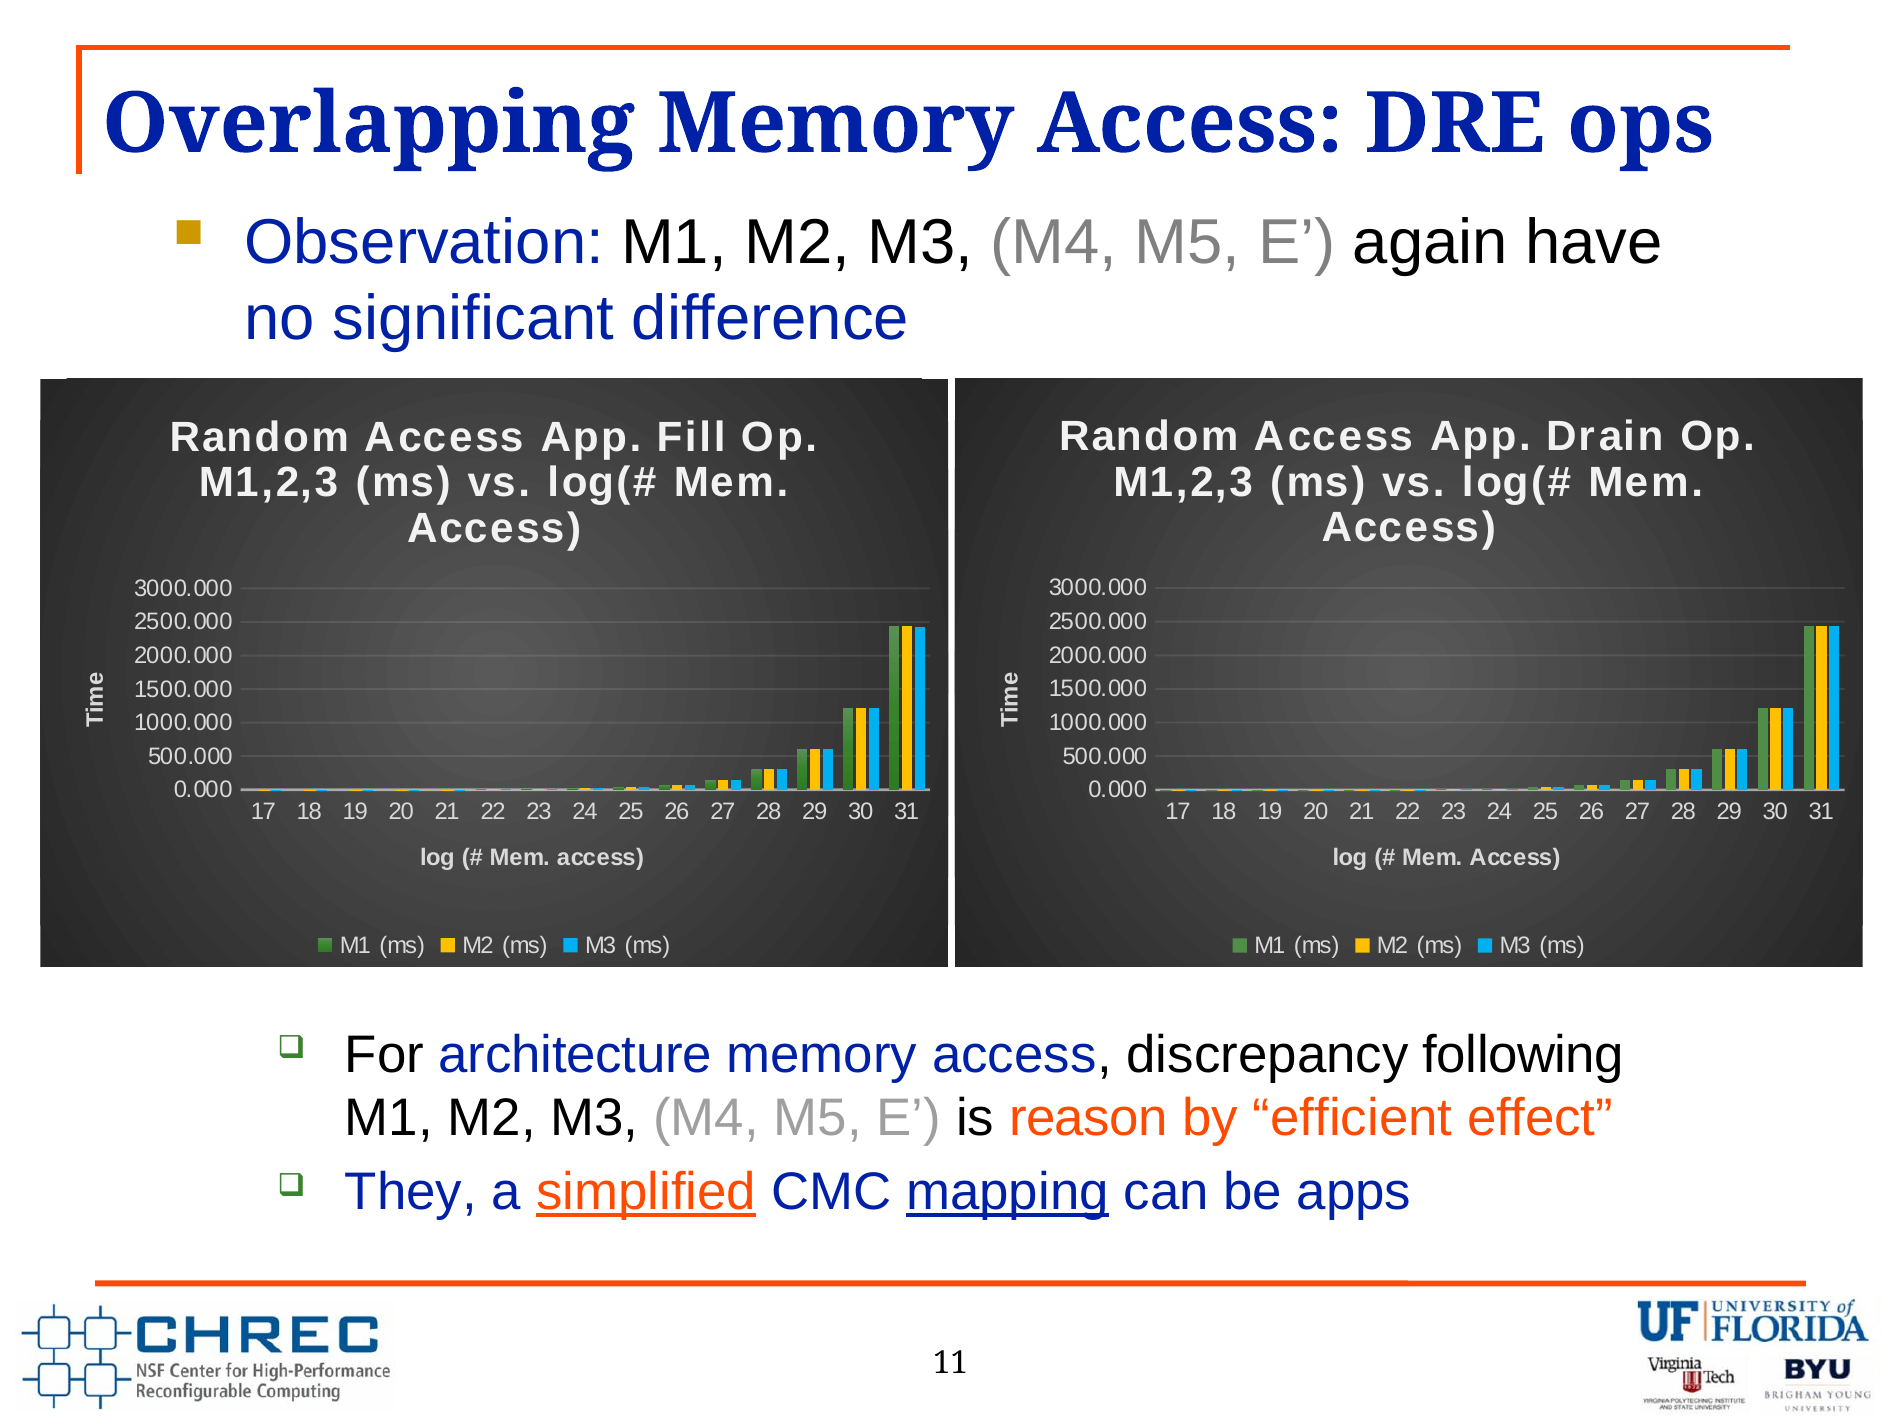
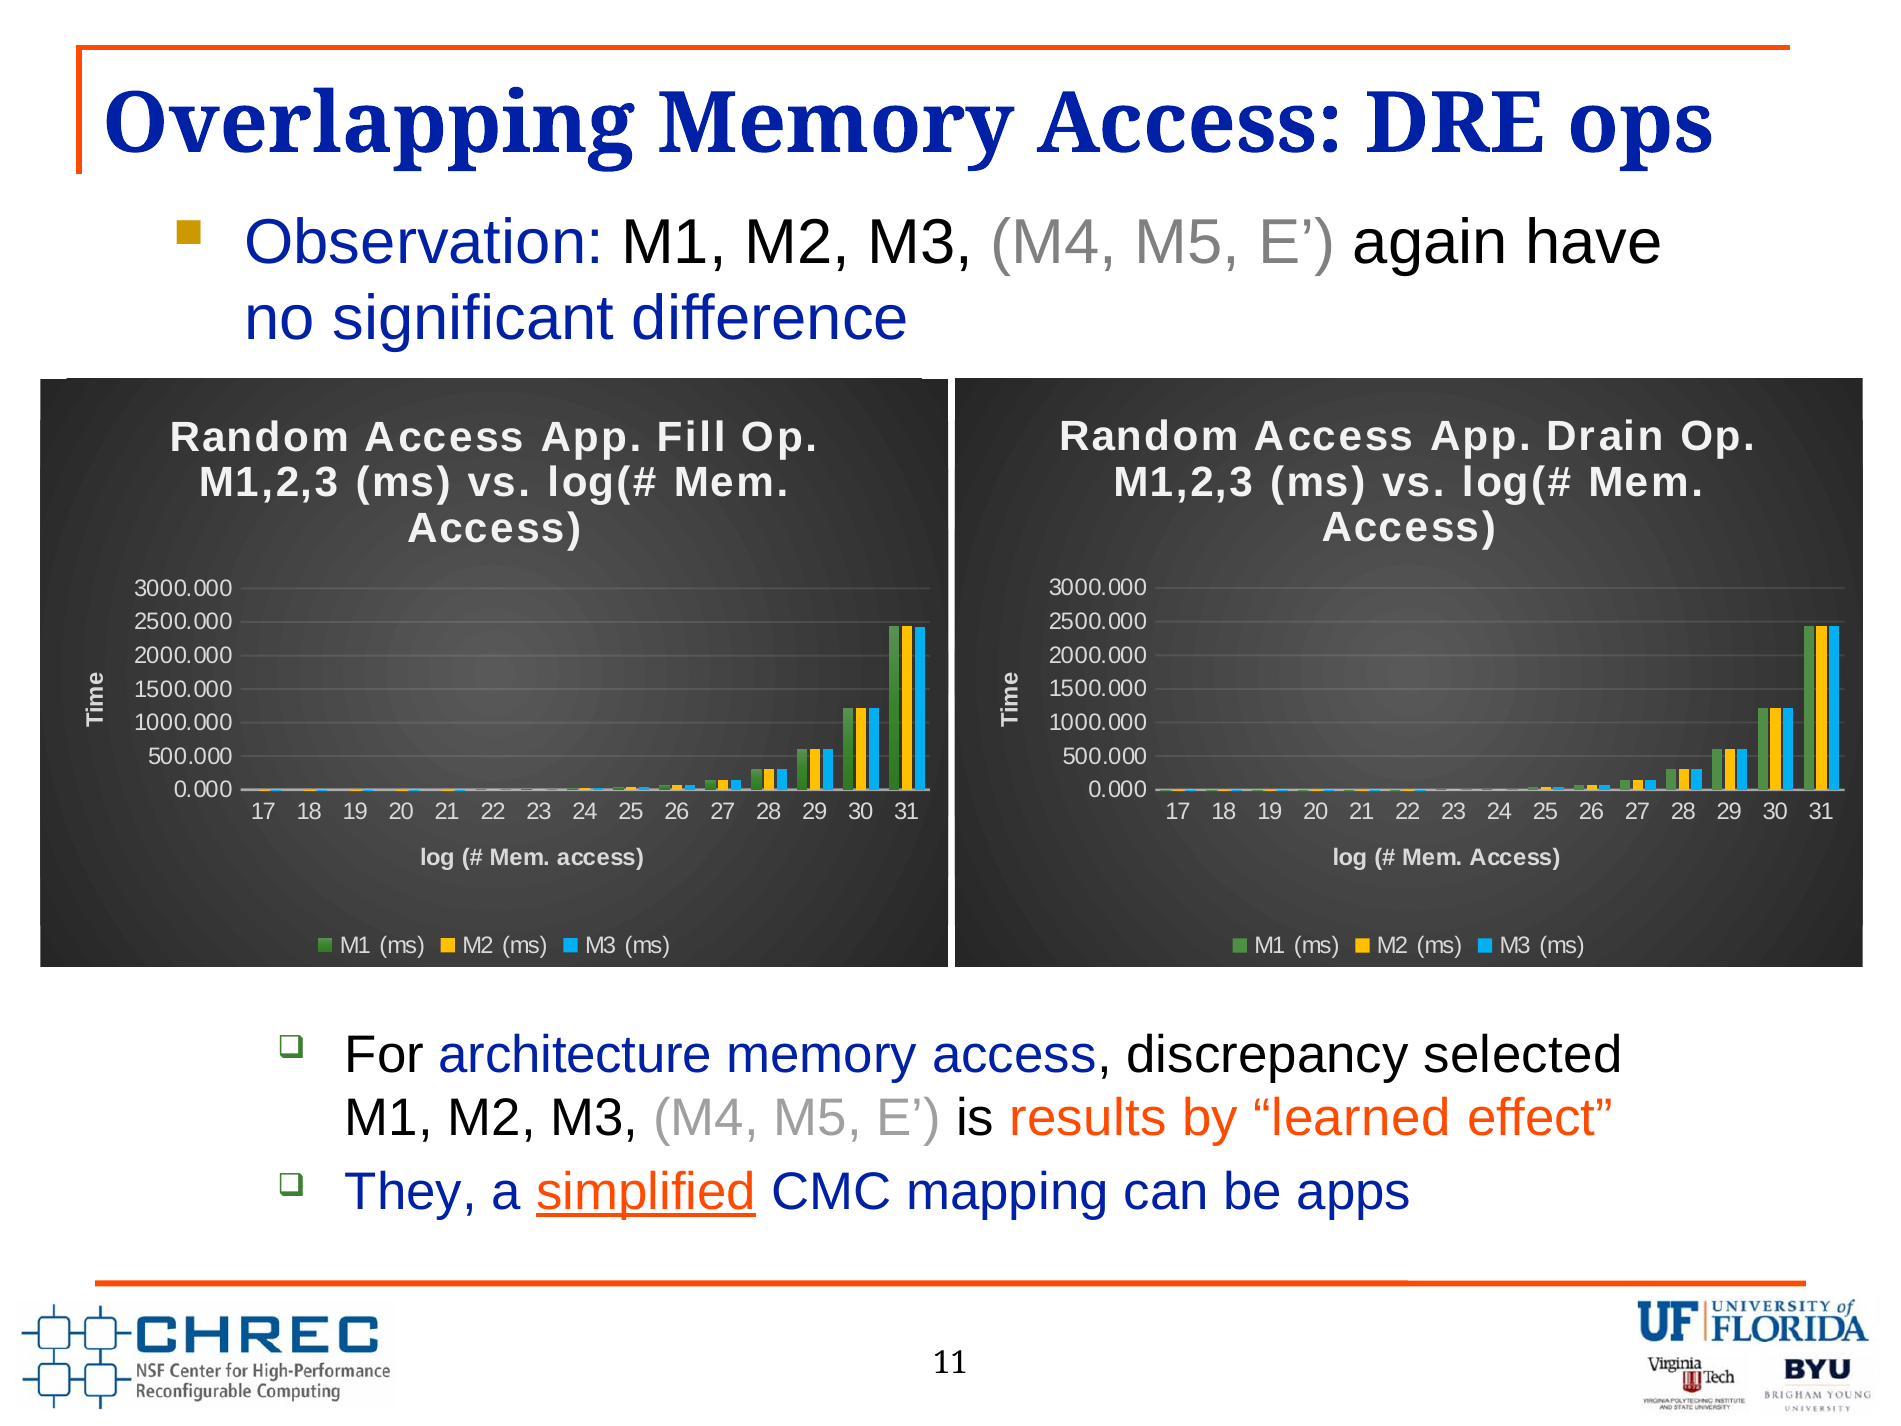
following: following -> selected
reason: reason -> results
efficient: efficient -> learned
mapping underline: present -> none
